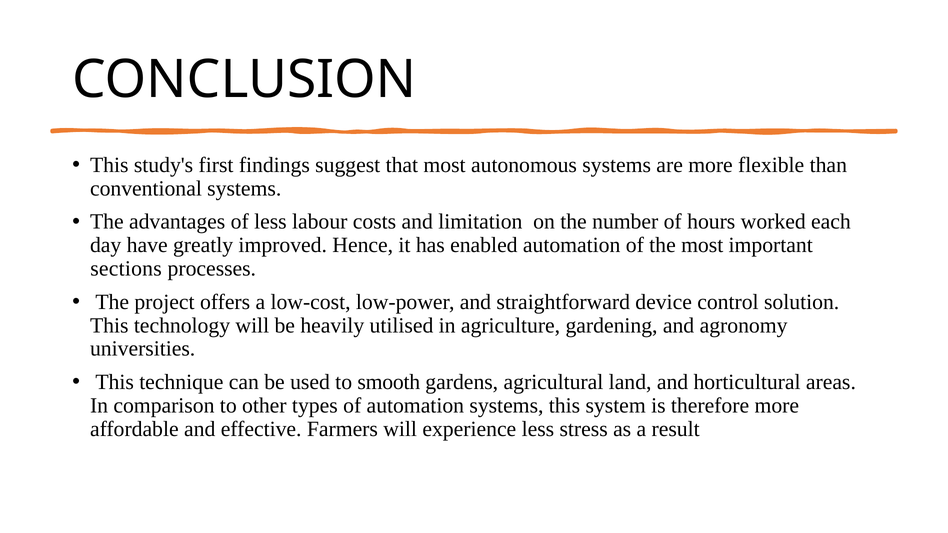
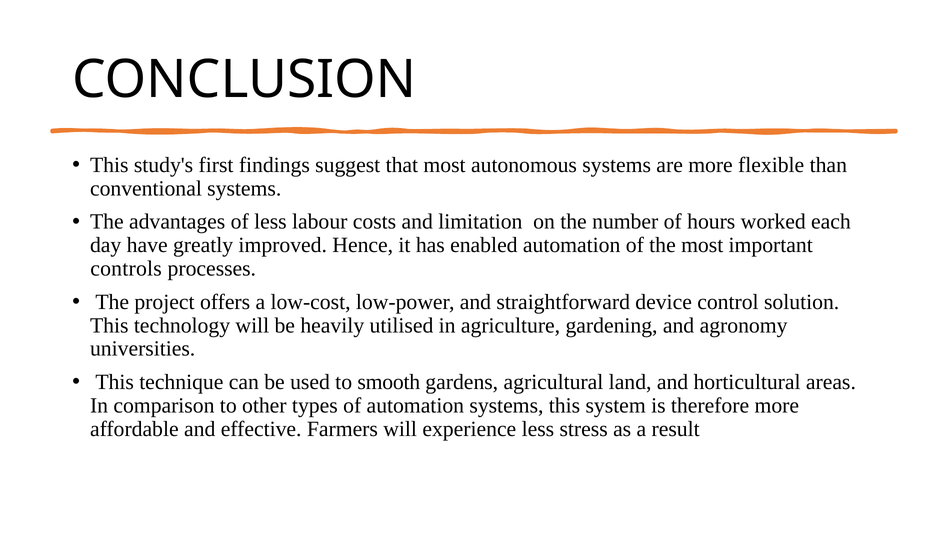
sections: sections -> controls
